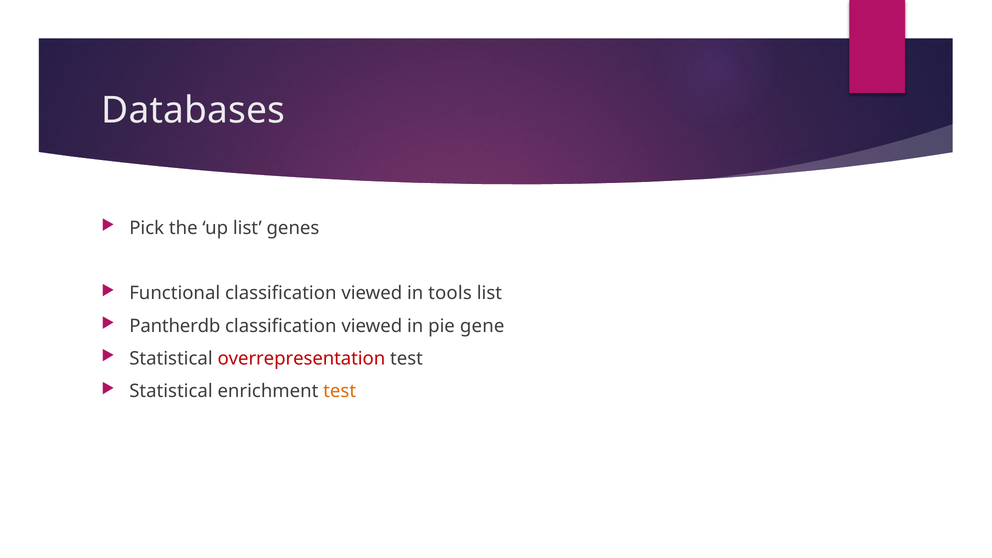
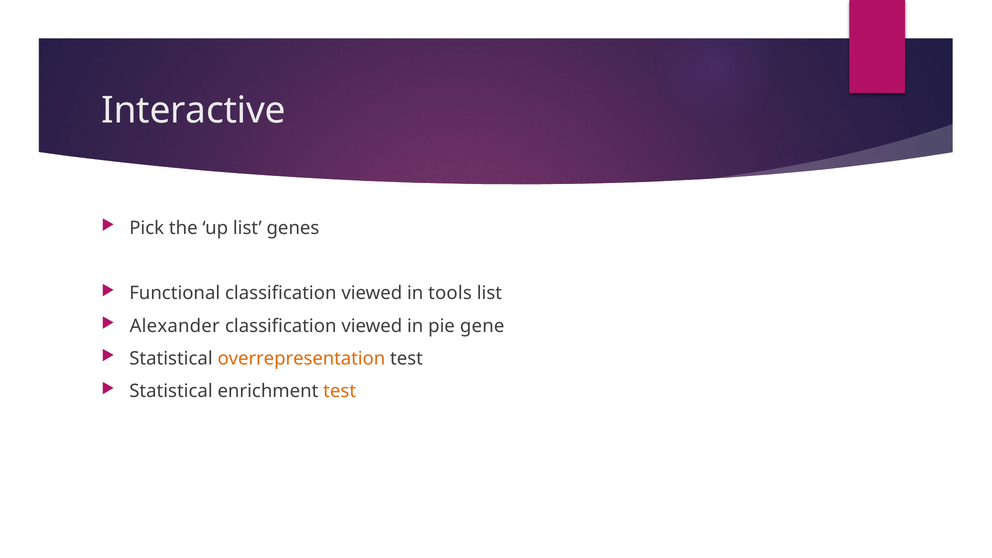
Databases: Databases -> Interactive
Pantherdb: Pantherdb -> Alexander
overrepresentation colour: red -> orange
